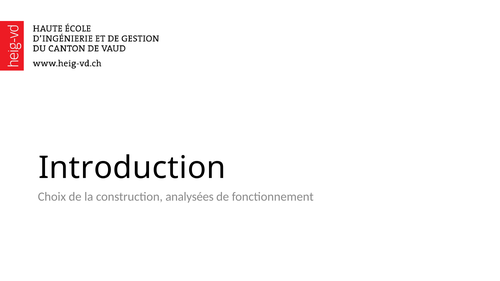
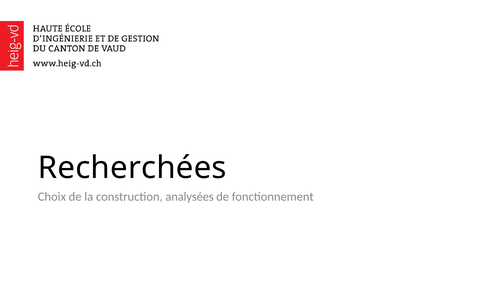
Introduction: Introduction -> Recherchées
